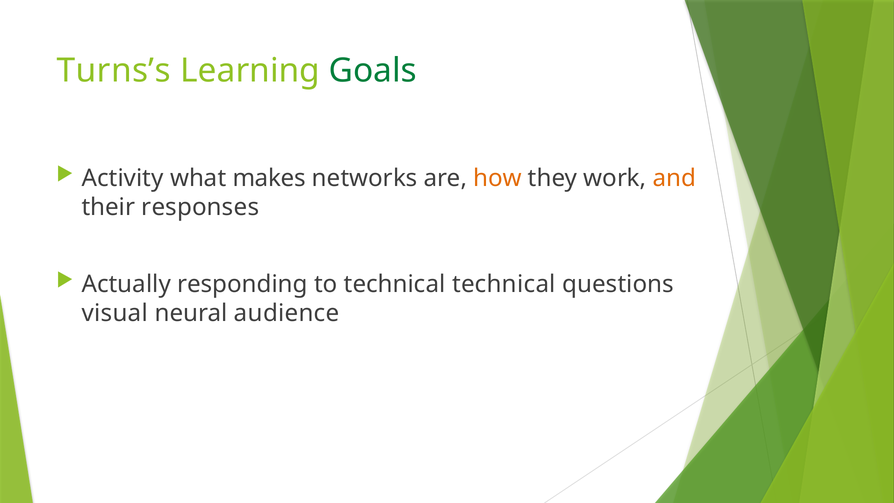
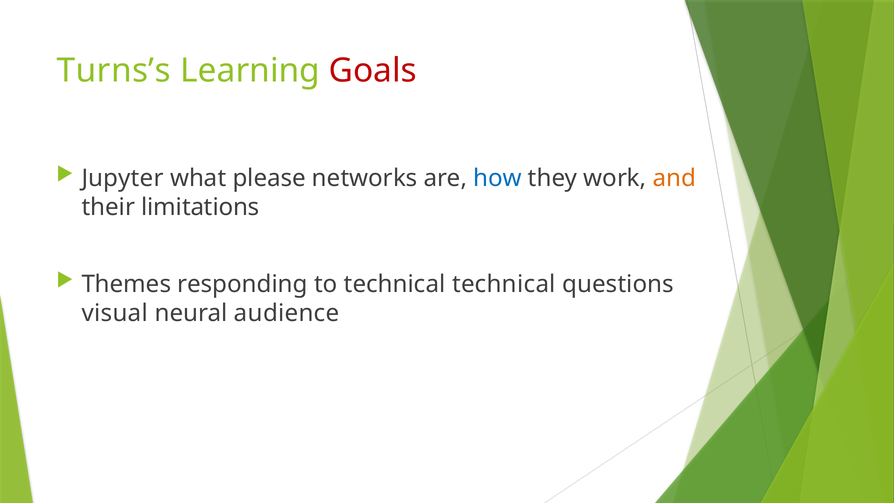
Goals colour: green -> red
Activity: Activity -> Jupyter
makes: makes -> please
how colour: orange -> blue
responses: responses -> limitations
Actually: Actually -> Themes
